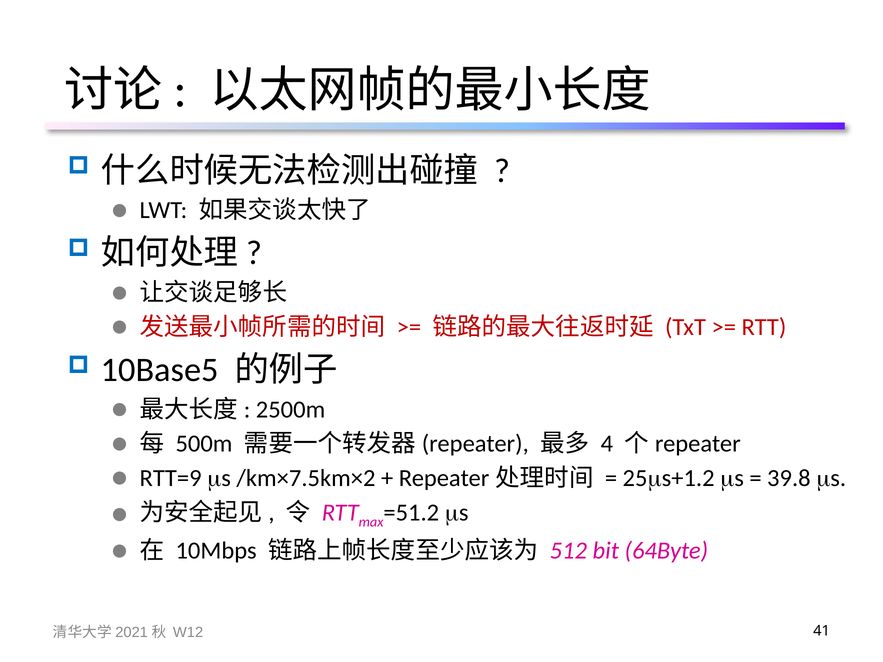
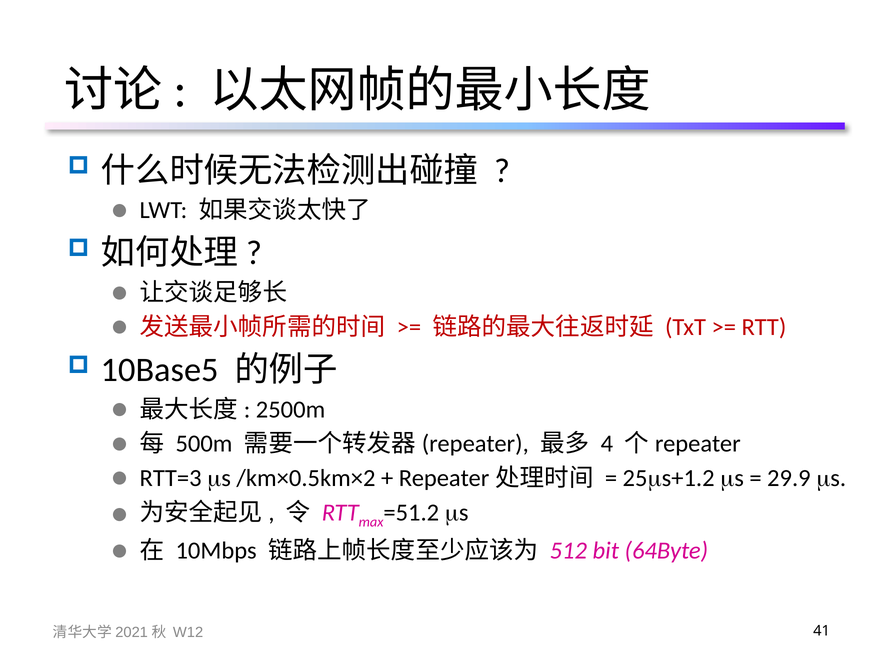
RTT=9: RTT=9 -> RTT=3
/km×7.5km×2: /km×7.5km×2 -> /km×0.5km×2
39.8: 39.8 -> 29.9
